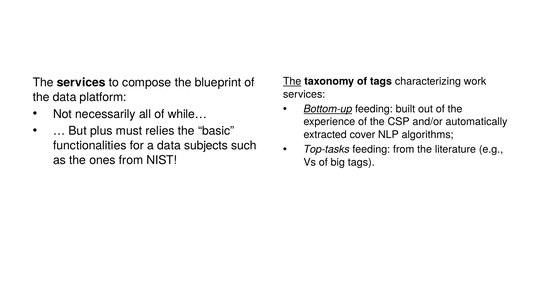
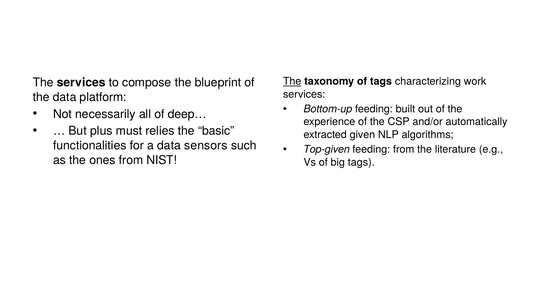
Bottom-up underline: present -> none
while…: while… -> deep…
cover: cover -> given
subjects: subjects -> sensors
Top-tasks: Top-tasks -> Top-given
